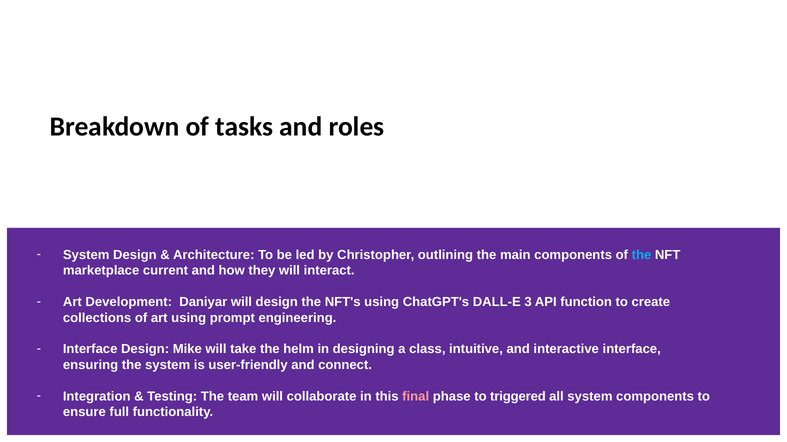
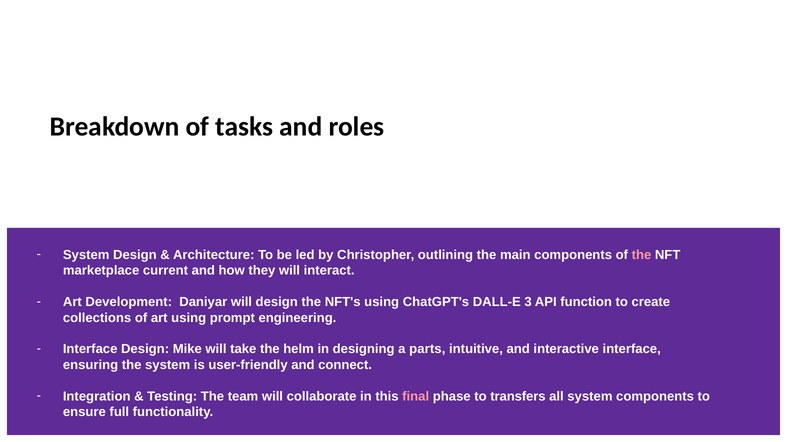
the at (641, 255) colour: light blue -> pink
class: class -> parts
triggered: triggered -> transfers
